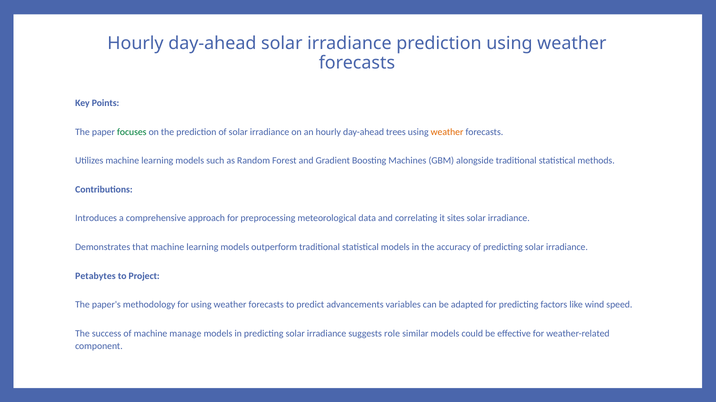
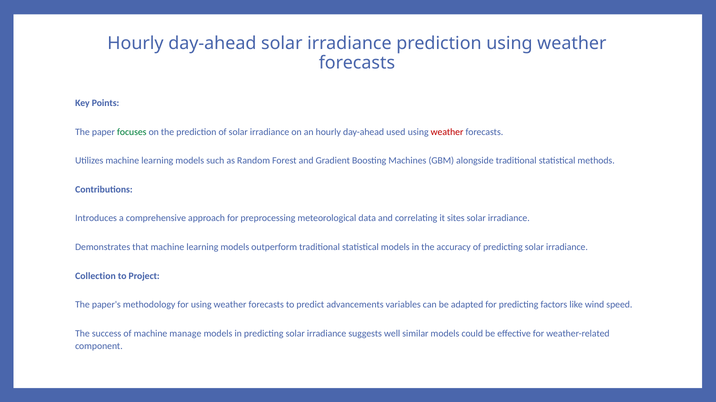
trees: trees -> used
weather at (447, 132) colour: orange -> red
Petabytes: Petabytes -> Collection
role: role -> well
